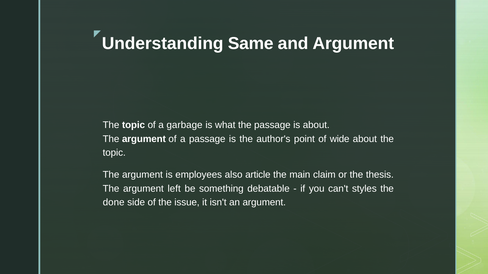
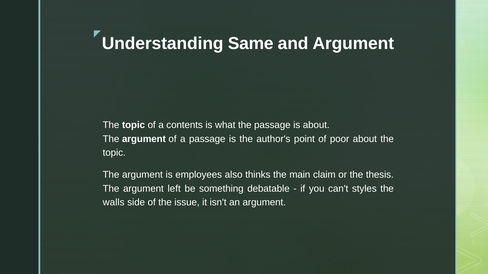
garbage: garbage -> contents
wide: wide -> poor
article: article -> thinks
done: done -> walls
